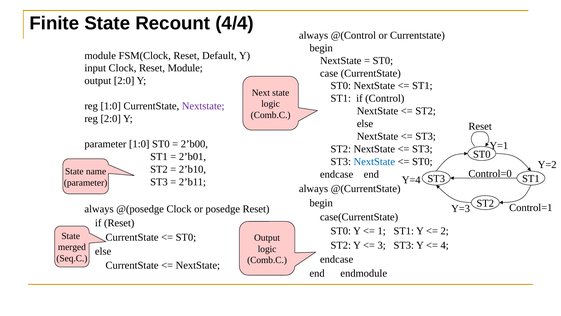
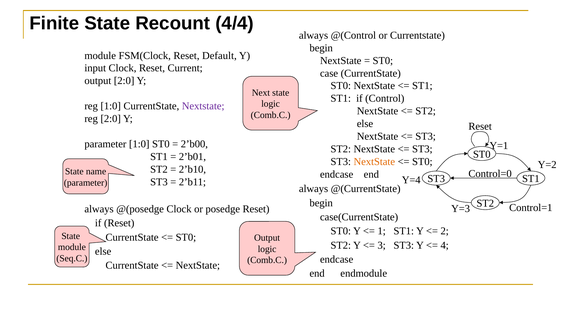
Reset Module: Module -> Current
NextState at (374, 161) colour: blue -> orange
merged at (72, 247): merged -> module
